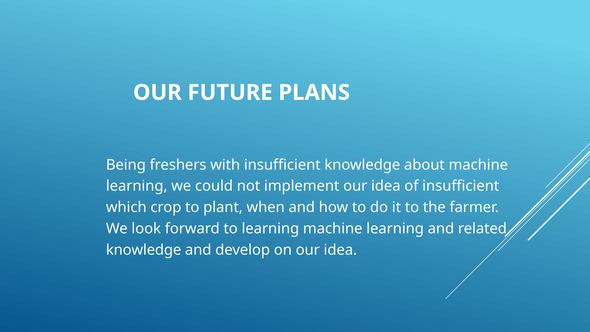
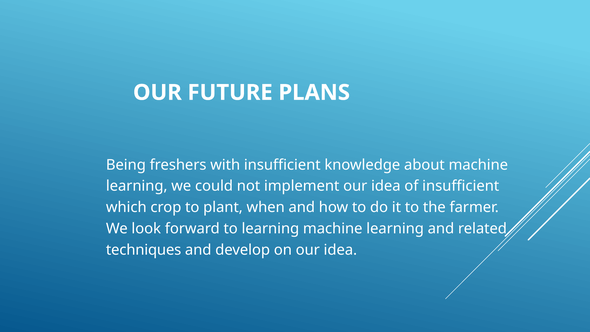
knowledge at (144, 250): knowledge -> techniques
